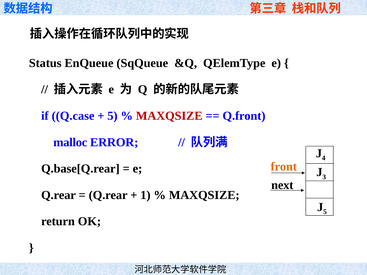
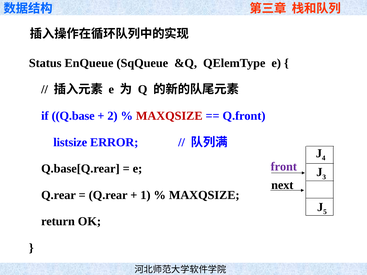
Q.case: Q.case -> Q.base
5 at (112, 116): 5 -> 2
malloc: malloc -> listsize
front colour: orange -> purple
